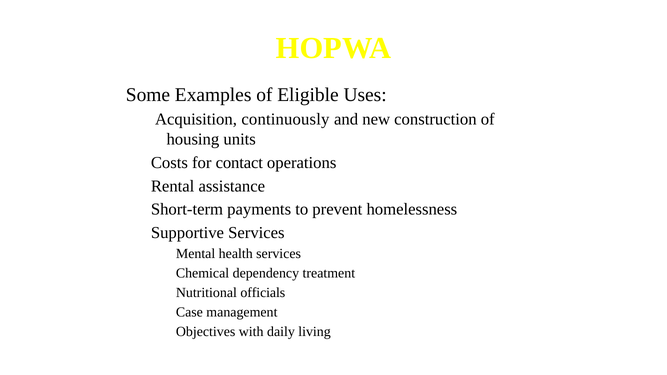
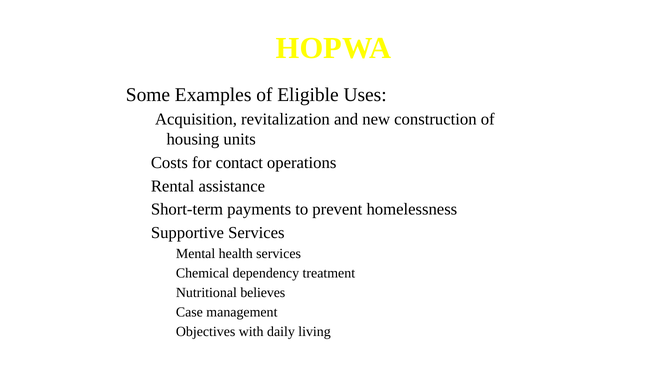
continuously: continuously -> revitalization
officials: officials -> believes
